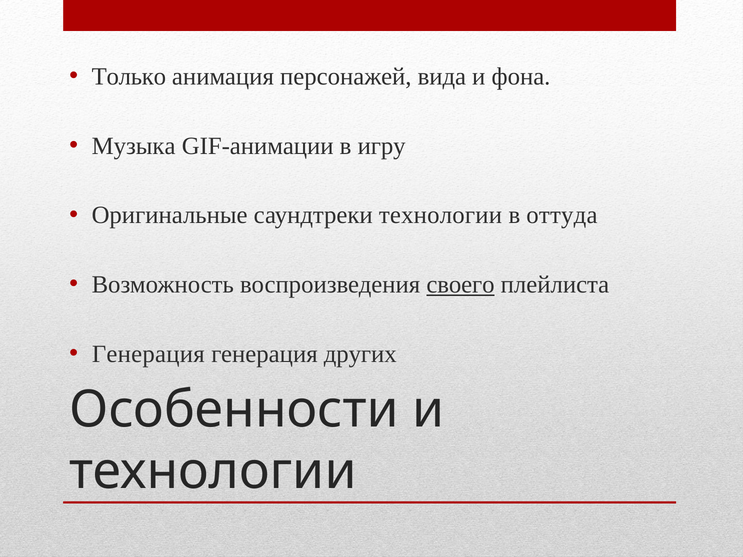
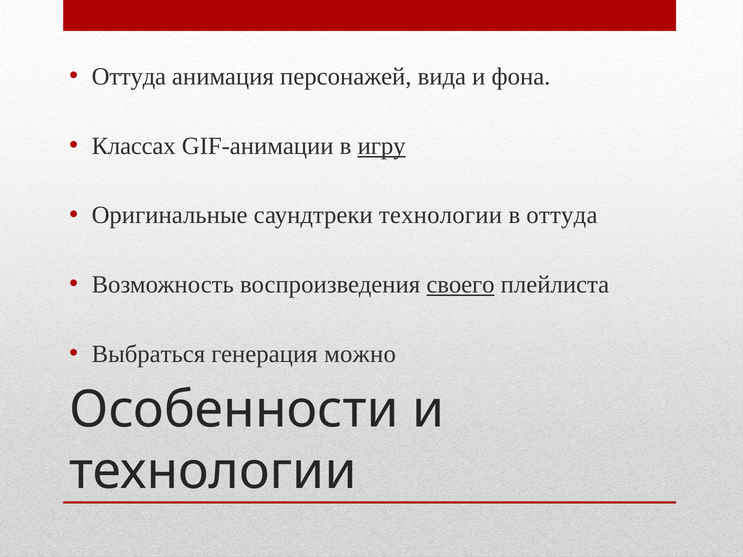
Только at (129, 77): Только -> Оттуда
Музыка: Музыка -> Классах
игру underline: none -> present
Генерация at (148, 354): Генерация -> Выбраться
других: других -> можно
